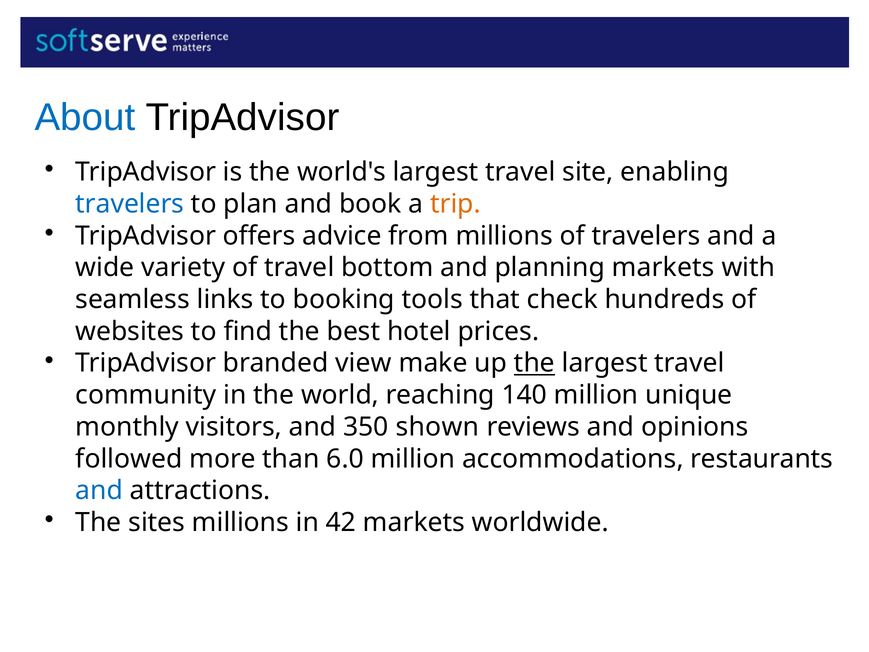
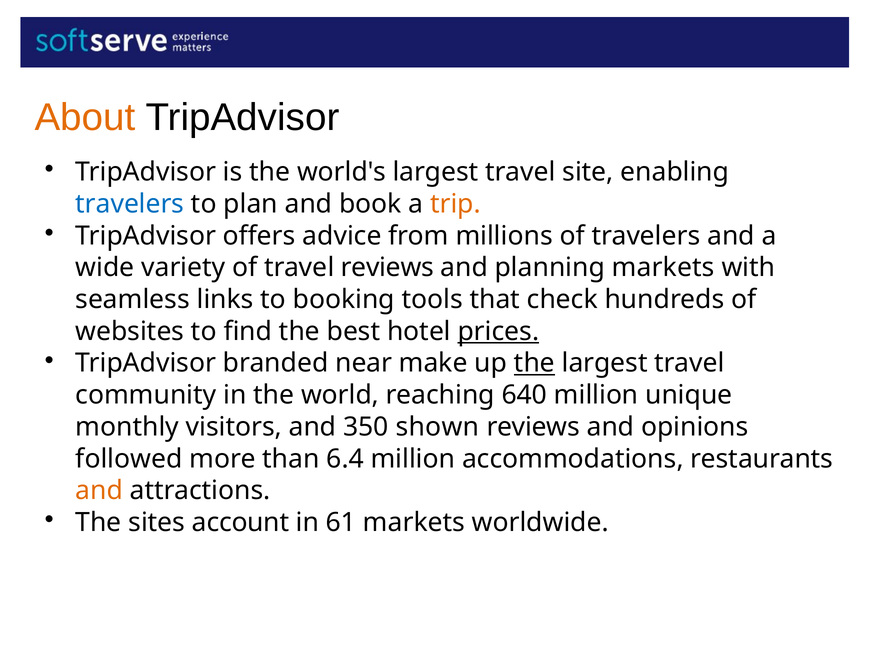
About colour: blue -> orange
travel bottom: bottom -> reviews
prices underline: none -> present
view: view -> near
140: 140 -> 640
6.0: 6.0 -> 6.4
and at (99, 490) colour: blue -> orange
sites millions: millions -> account
42: 42 -> 61
